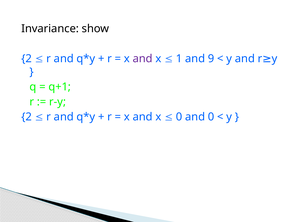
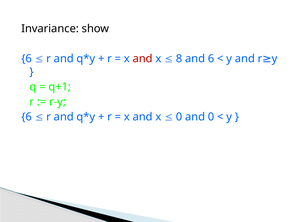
2 at (27, 59): 2 -> 6
and at (143, 59) colour: purple -> red
1: 1 -> 8
and 9: 9 -> 6
2 at (27, 117): 2 -> 6
